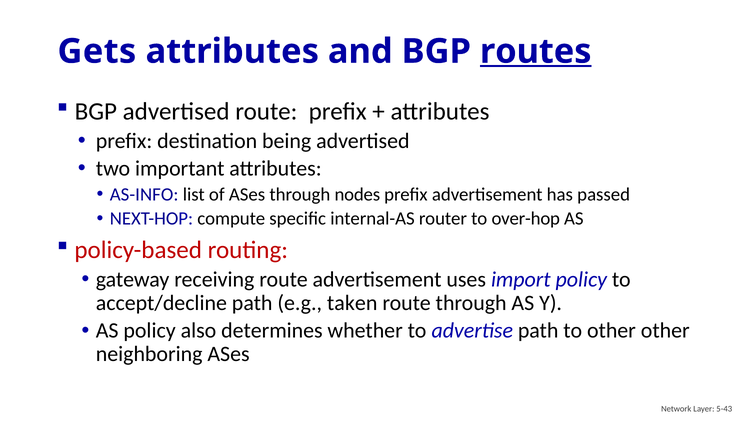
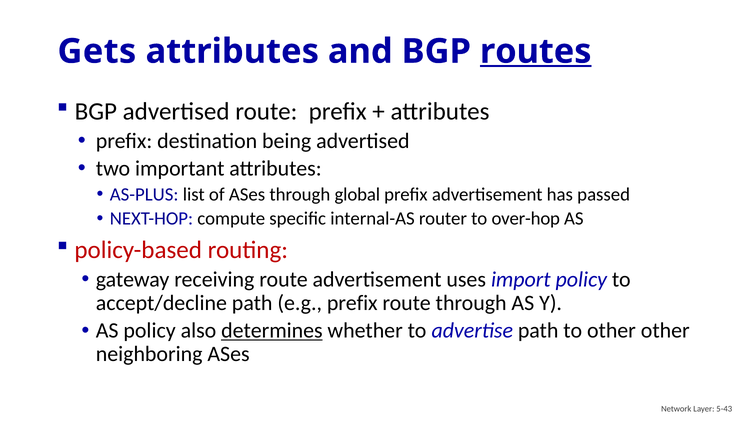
AS-INFO: AS-INFO -> AS-PLUS
nodes: nodes -> global
e.g taken: taken -> prefix
determines underline: none -> present
